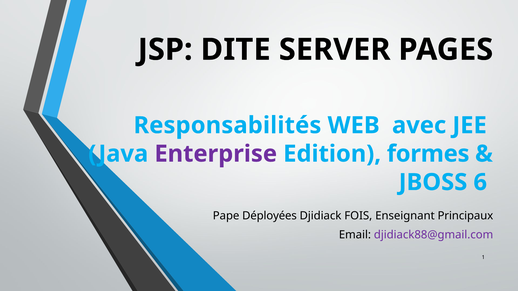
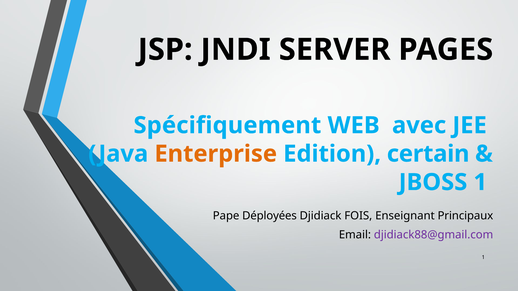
DITE: DITE -> JNDI
Responsabilités: Responsabilités -> Spécifiquement
Enterprise colour: purple -> orange
formes: formes -> certain
JBOSS 6: 6 -> 1
